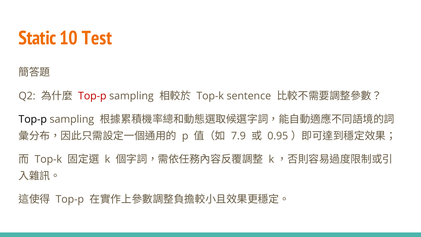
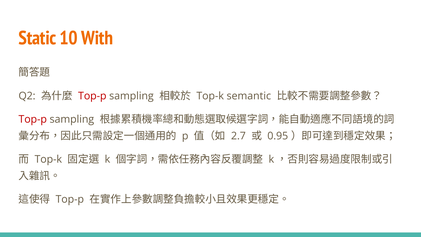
Test: Test -> With
sentence: sentence -> semantic
Top-p at (33, 119) colour: black -> red
7.9: 7.9 -> 2.7
